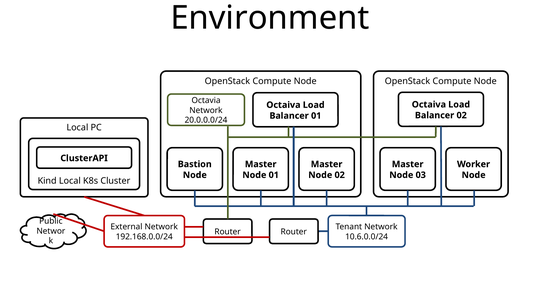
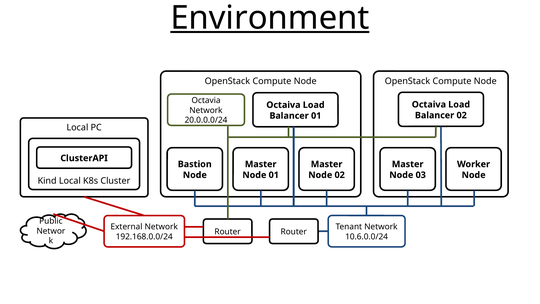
Environment underline: none -> present
